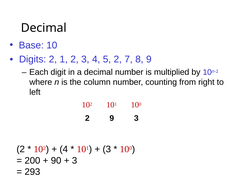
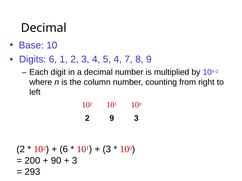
Digits 2: 2 -> 6
5 2: 2 -> 4
4 at (64, 150): 4 -> 6
